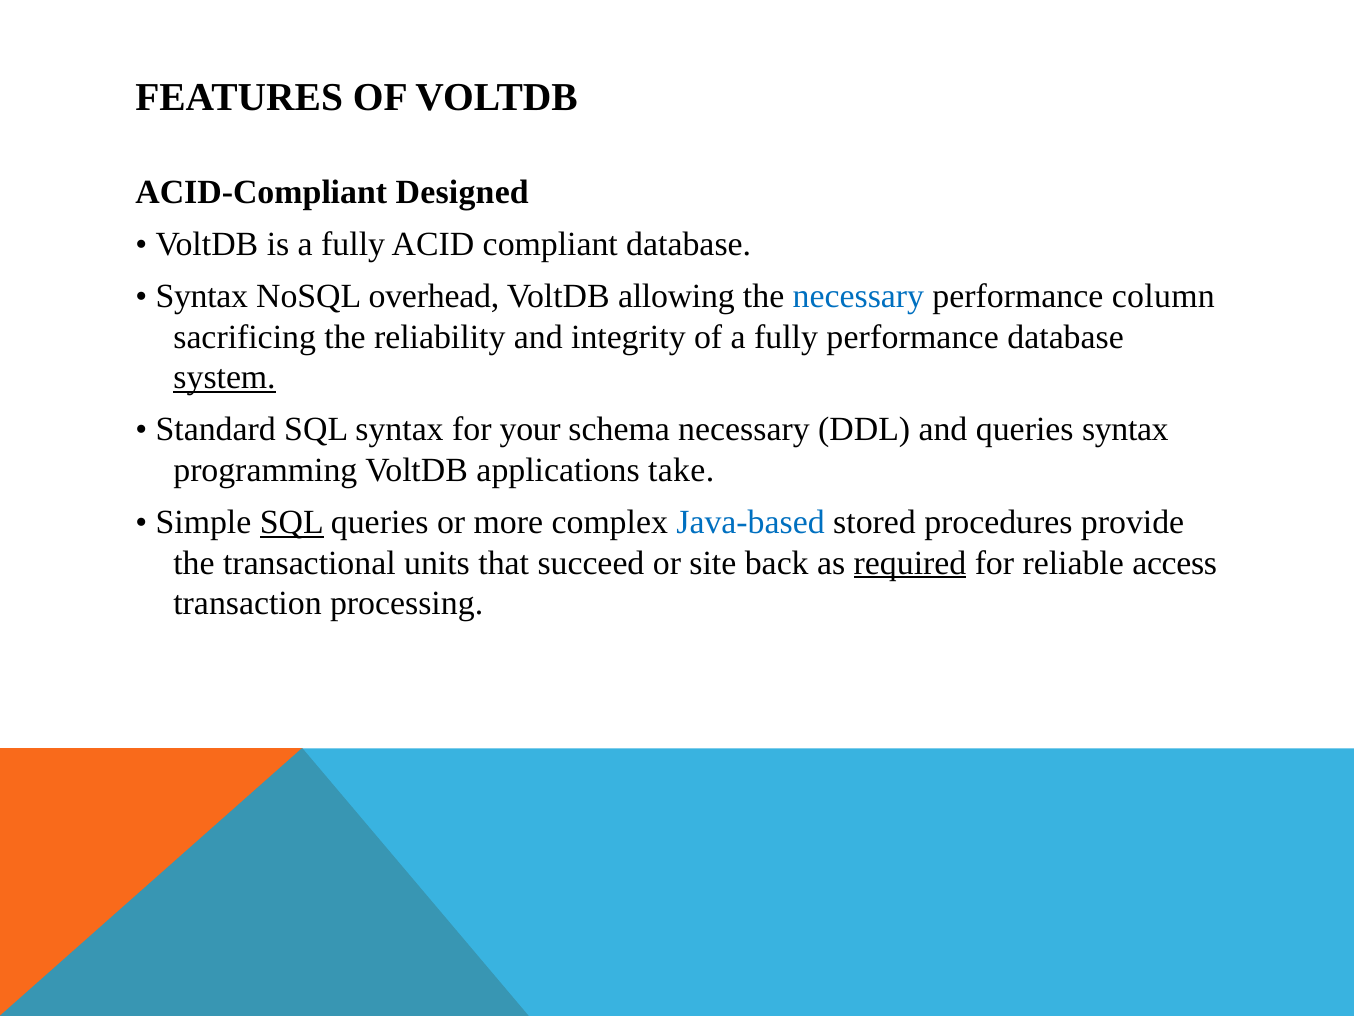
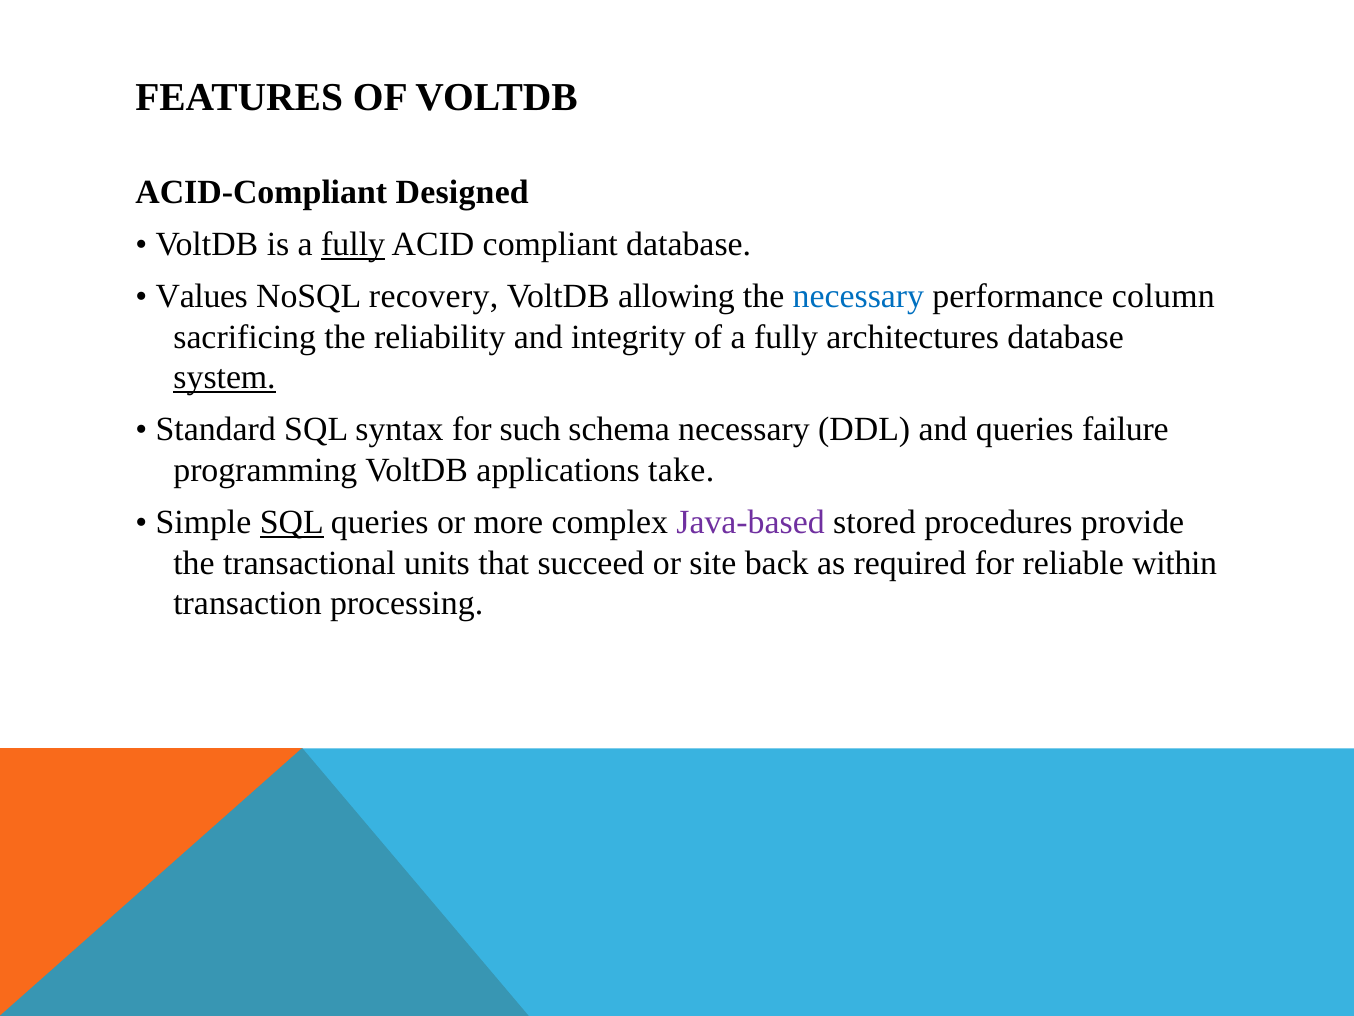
fully at (353, 244) underline: none -> present
Syntax at (202, 296): Syntax -> Values
overhead: overhead -> recovery
fully performance: performance -> architectures
your: your -> such
queries syntax: syntax -> failure
Java-based colour: blue -> purple
required underline: present -> none
access: access -> within
